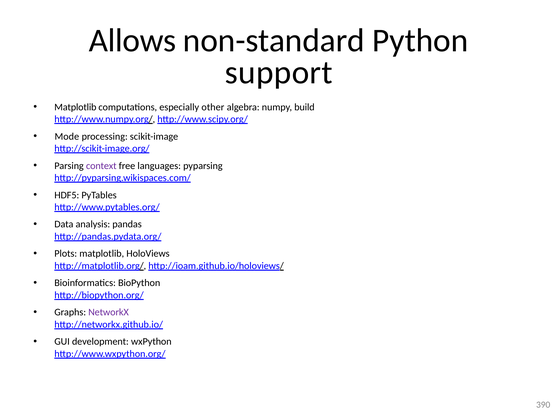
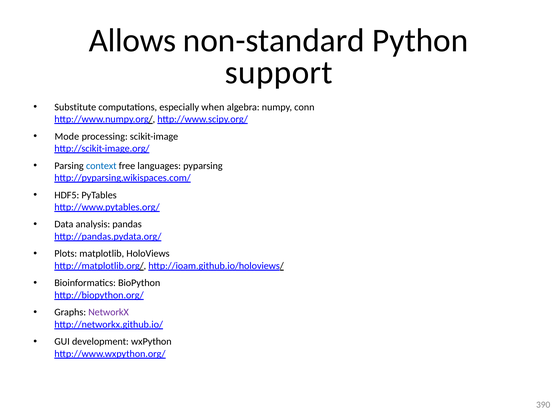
Matplotlib at (75, 107): Matplotlib -> Substitute
other: other -> when
build: build -> conn
context colour: purple -> blue
